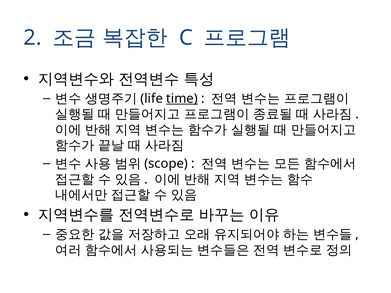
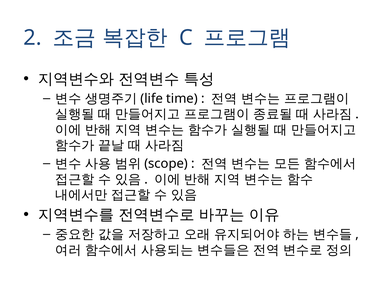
time underline: present -> none
